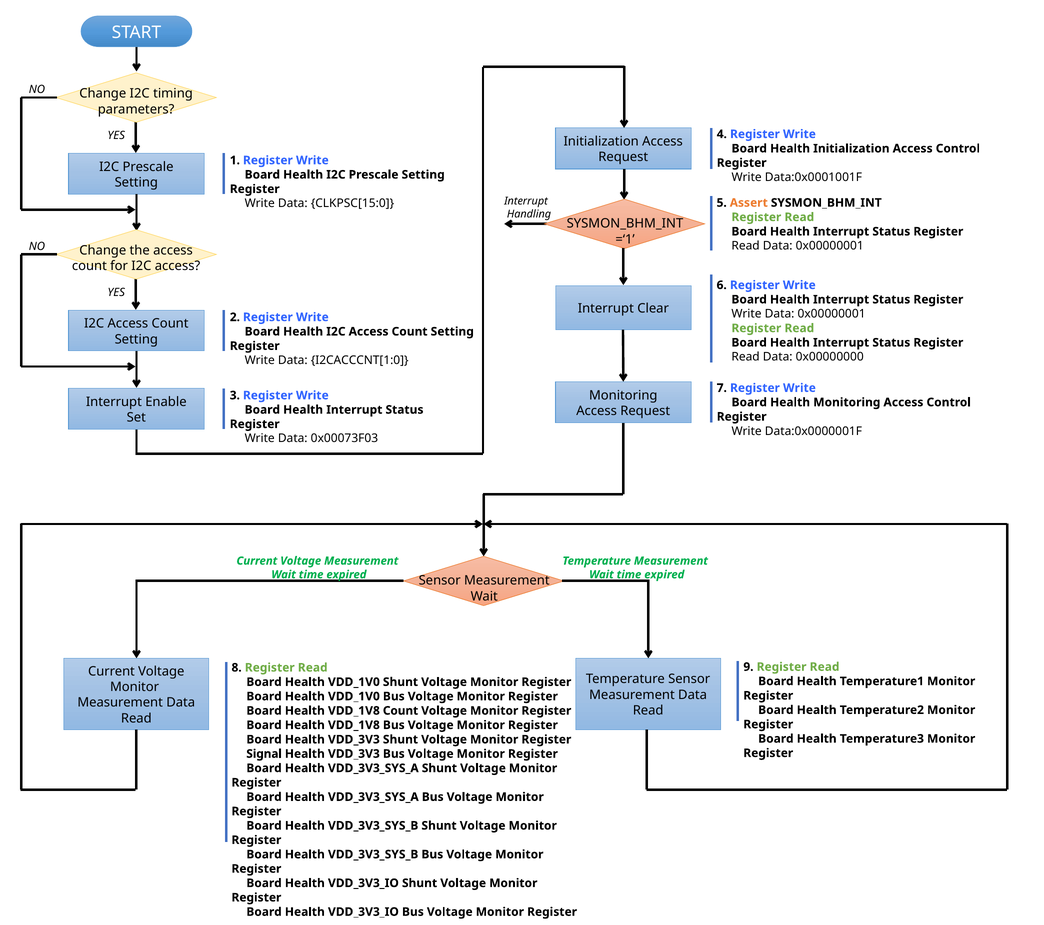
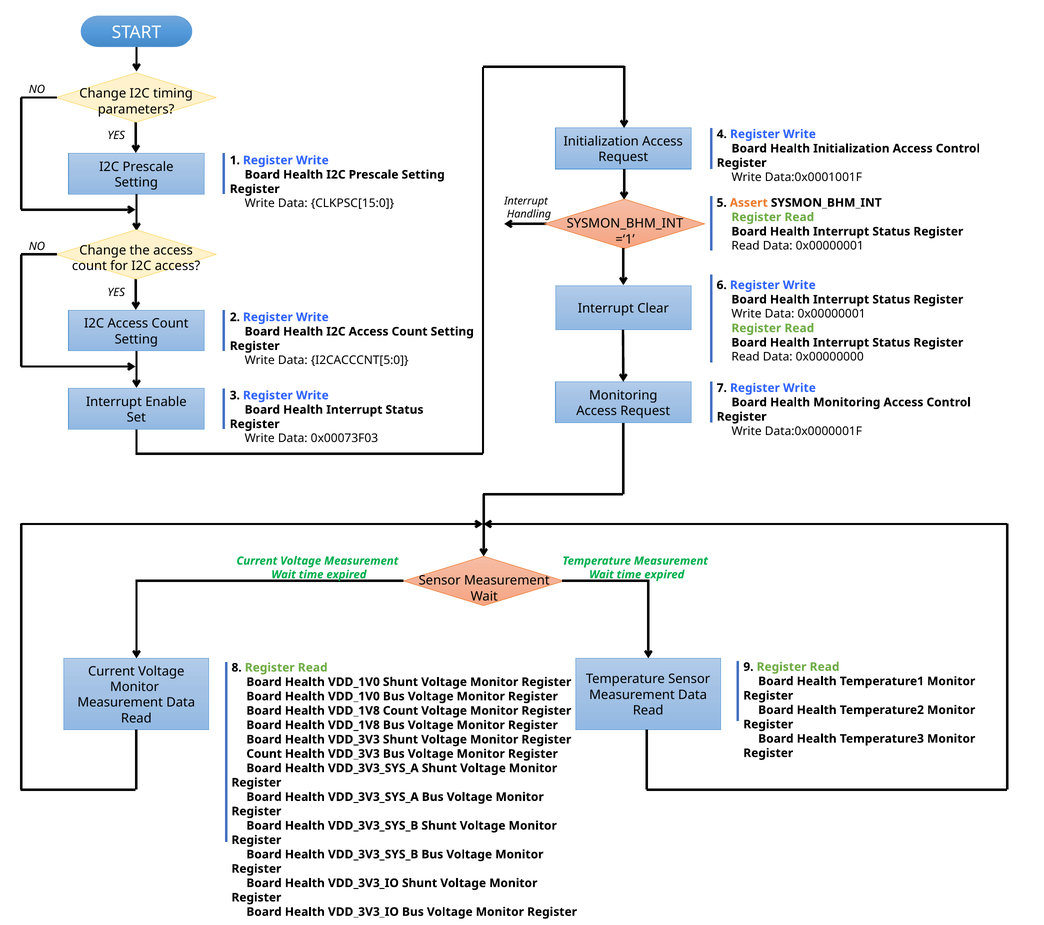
I2CACCCNT[1:0: I2CACCCNT[1:0 -> I2CACCCNT[5:0
Signal at (264, 754): Signal -> Count
